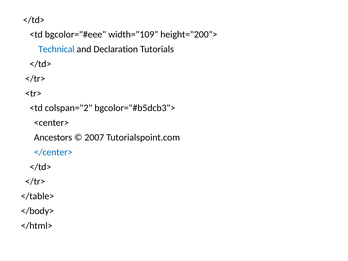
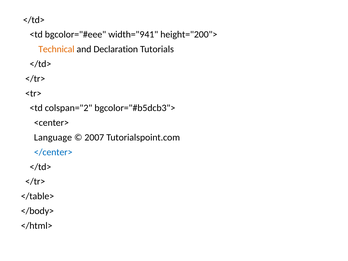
width="109: width="109 -> width="941
Technical colour: blue -> orange
Ancestors: Ancestors -> Language
